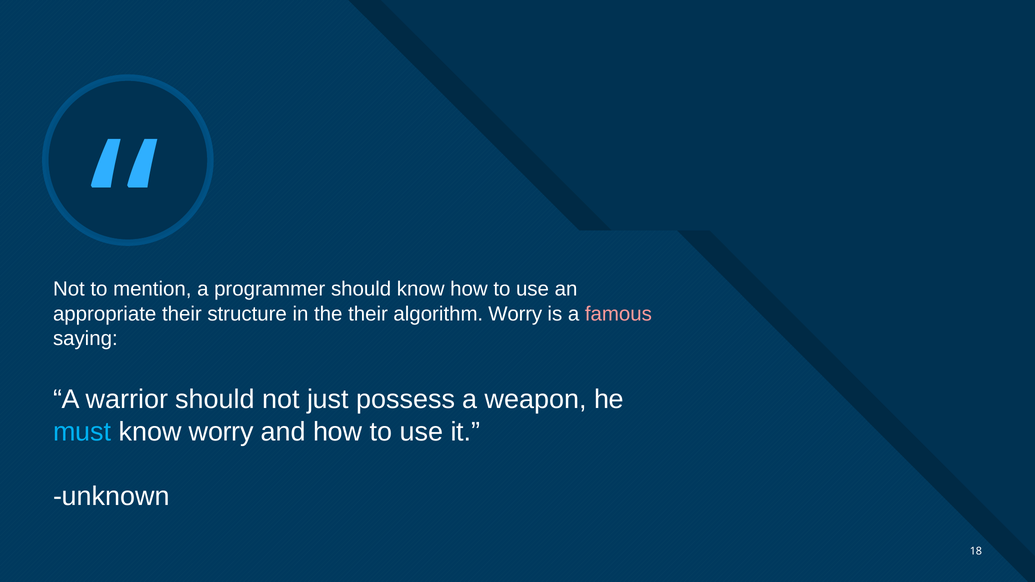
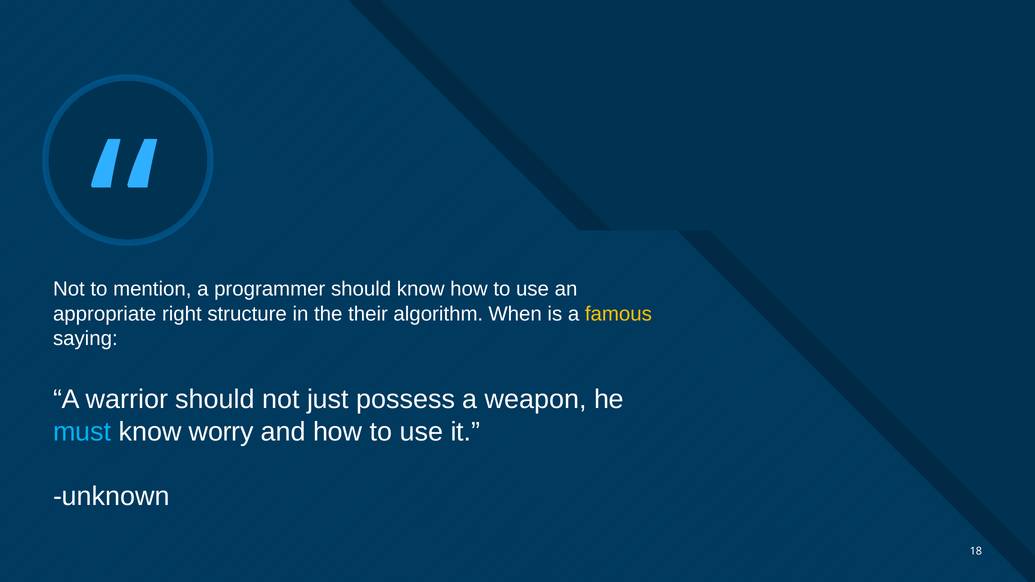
their at (182, 314): their -> right
algorithm Worry: Worry -> When
famous colour: pink -> yellow
